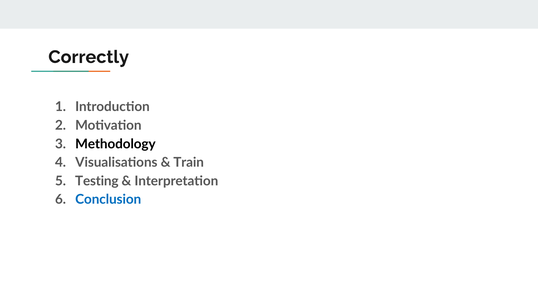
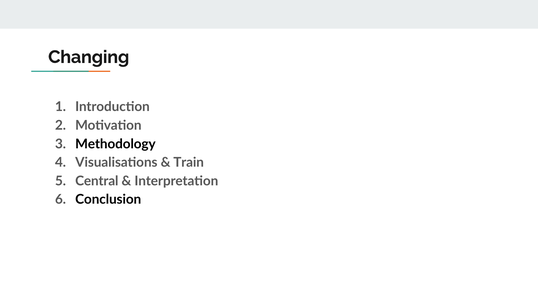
Correctly: Correctly -> Changing
Testing: Testing -> Central
Conclusion colour: blue -> black
